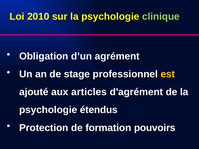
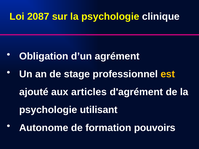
2010: 2010 -> 2087
clinique colour: light green -> white
étendus: étendus -> utilisant
Protection: Protection -> Autonome
